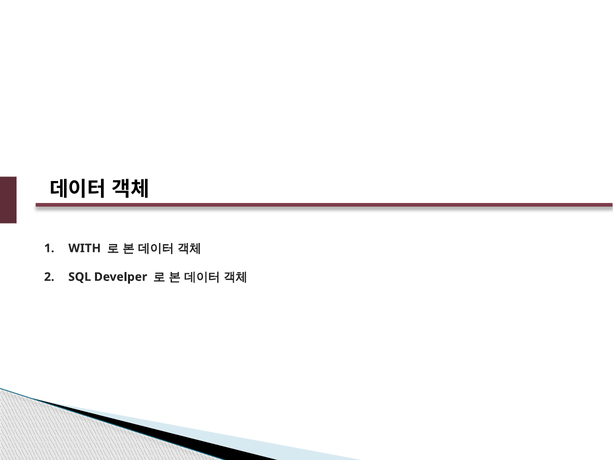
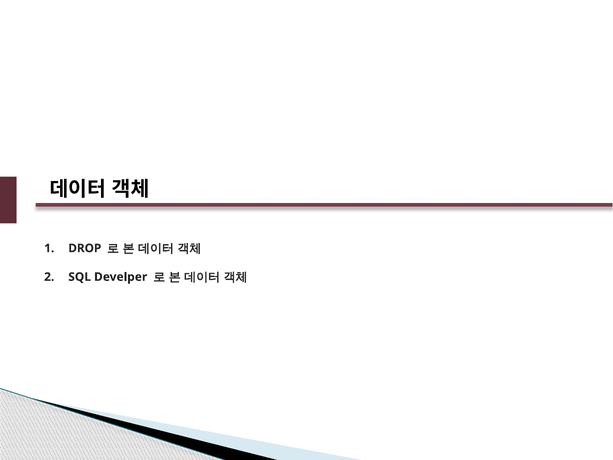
WITH: WITH -> DROP
